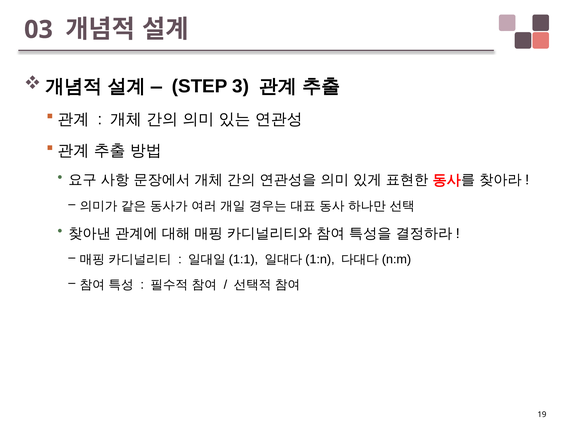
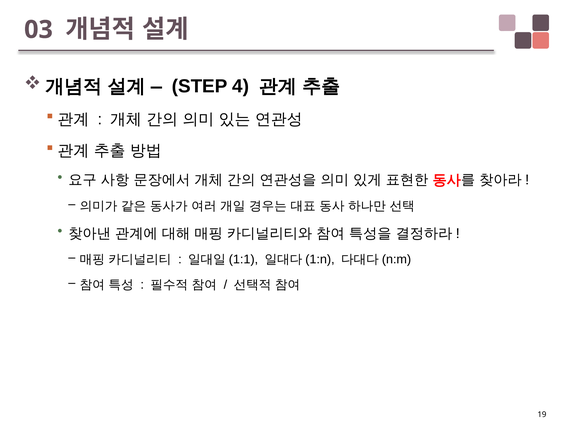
3: 3 -> 4
